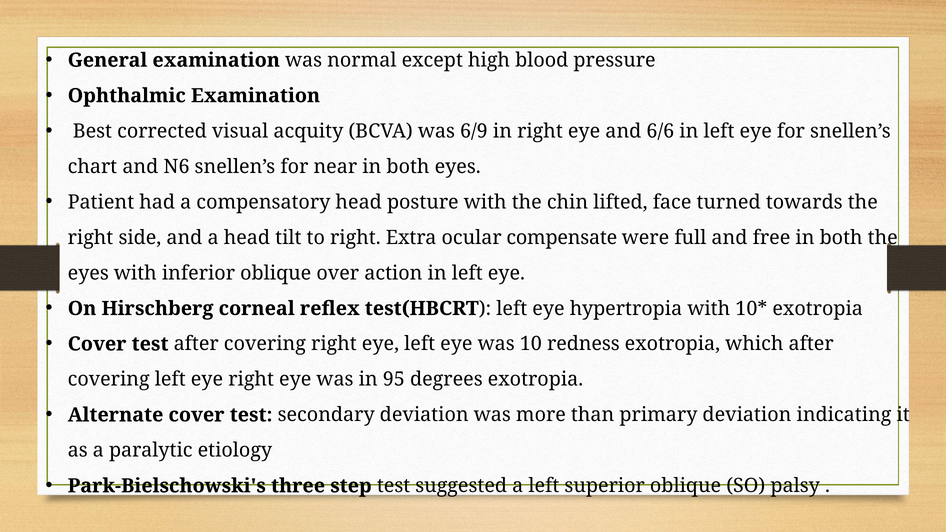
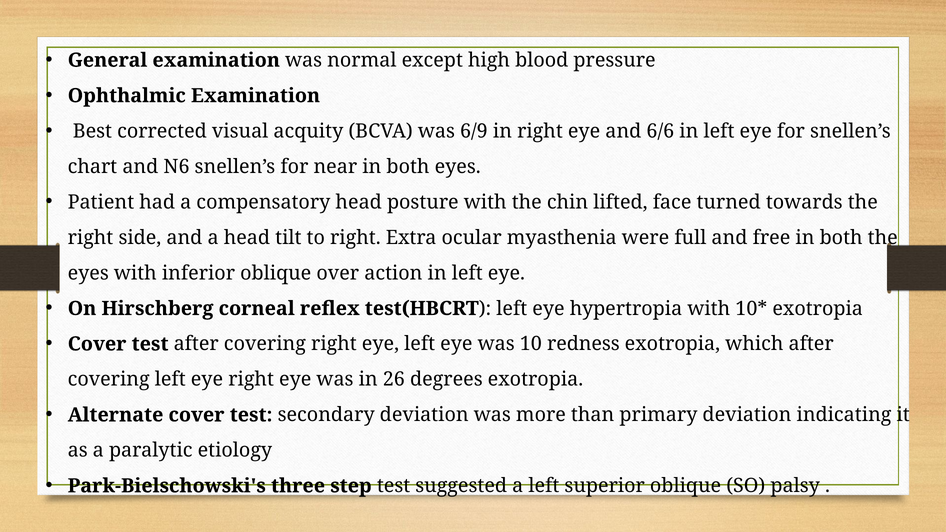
compensate: compensate -> myasthenia
95: 95 -> 26
